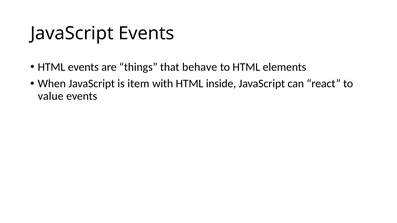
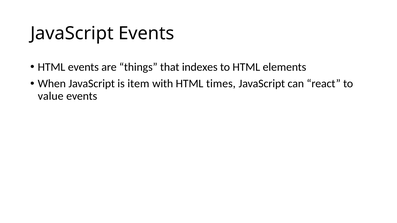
behave: behave -> indexes
inside: inside -> times
